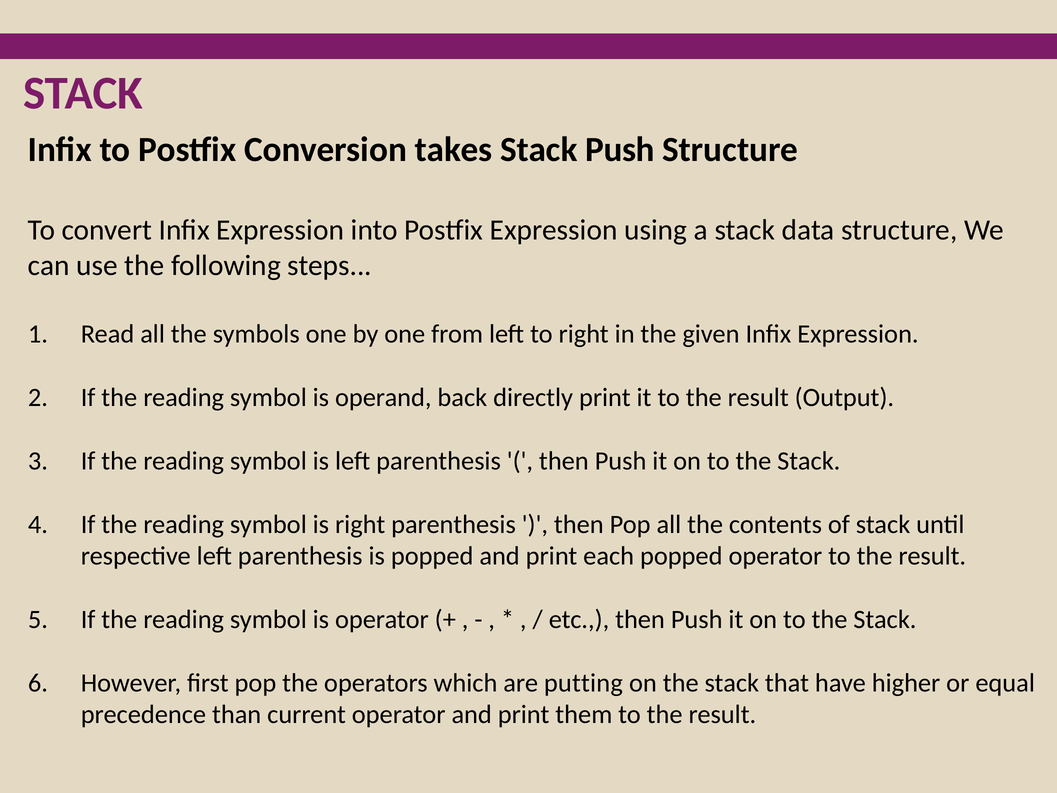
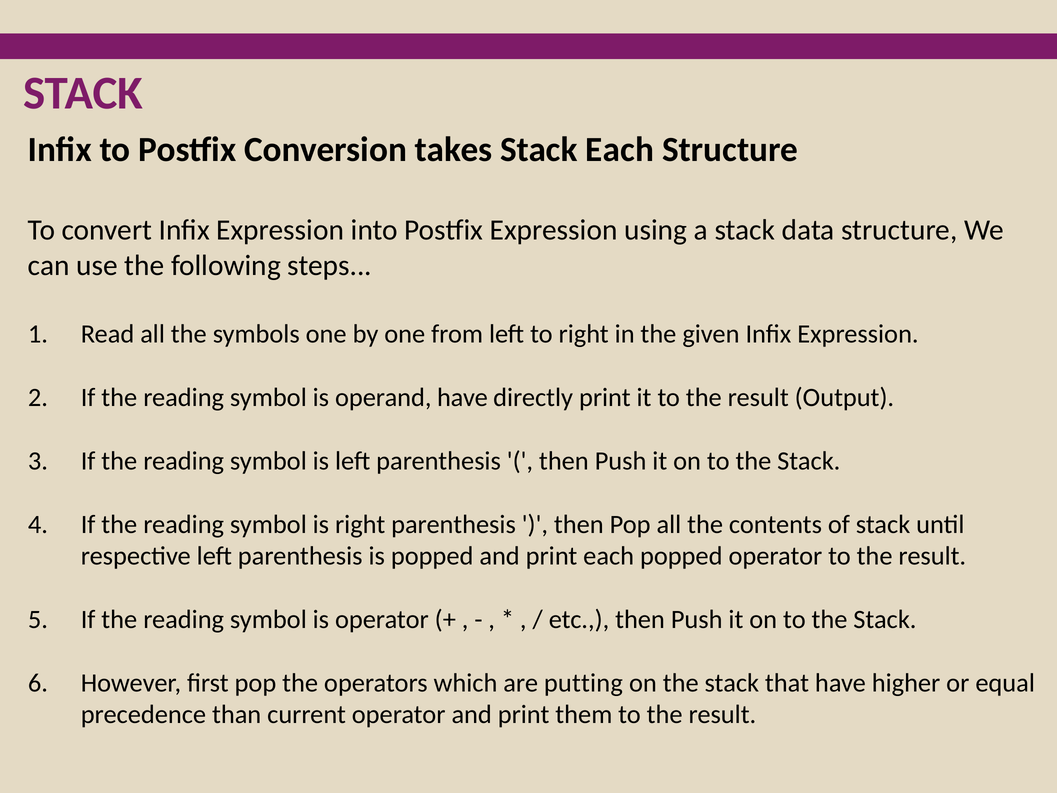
Stack Push: Push -> Each
operand back: back -> have
